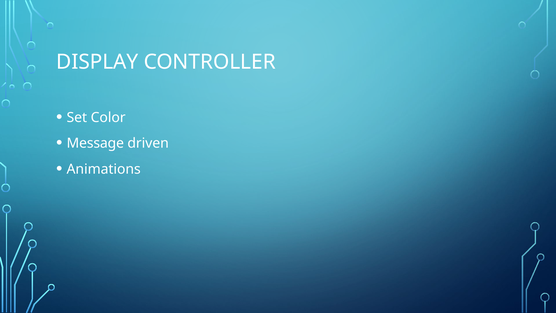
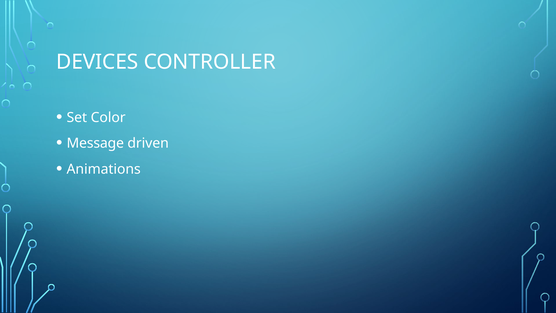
DISPLAY: DISPLAY -> DEVICES
